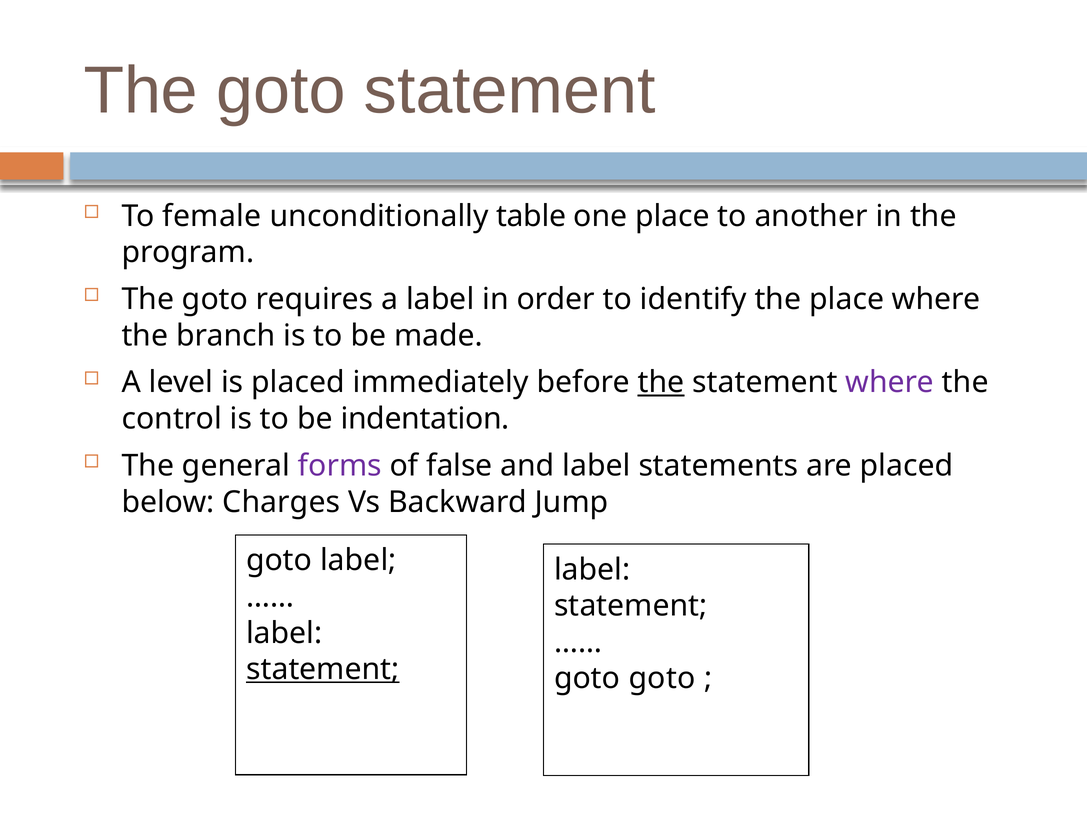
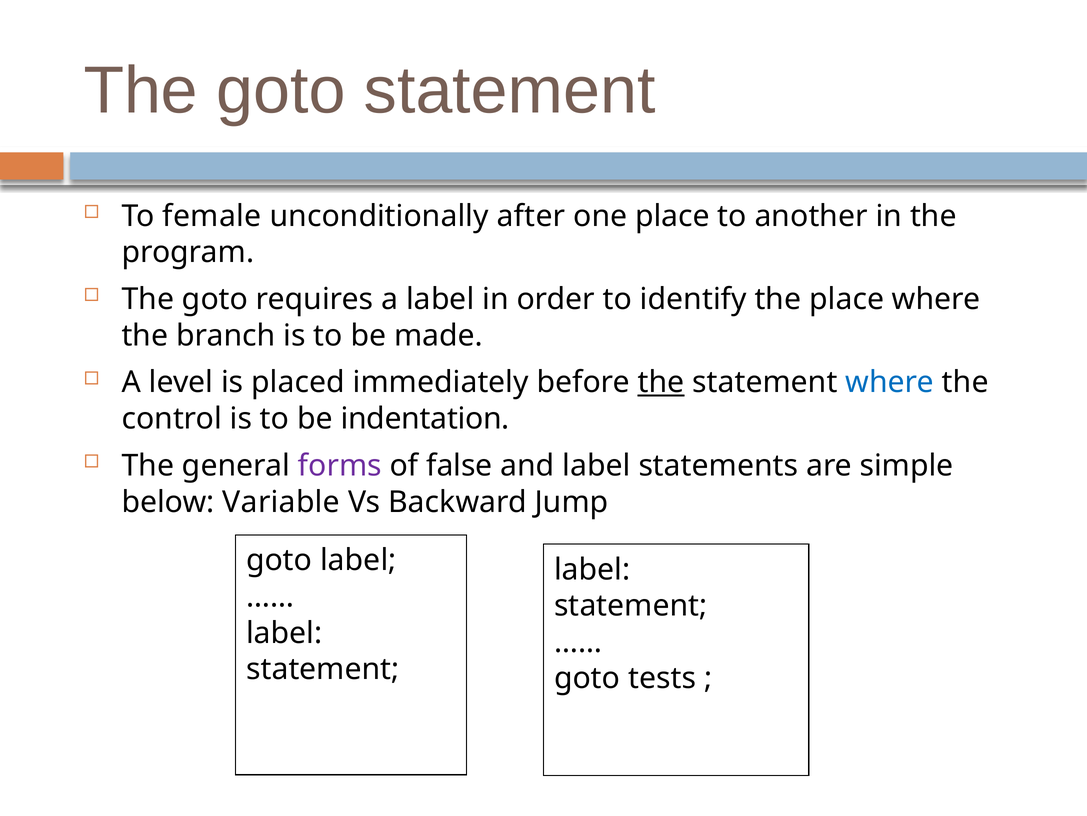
table: table -> after
where at (890, 382) colour: purple -> blue
are placed: placed -> simple
Charges: Charges -> Variable
statement at (323, 669) underline: present -> none
goto goto: goto -> tests
